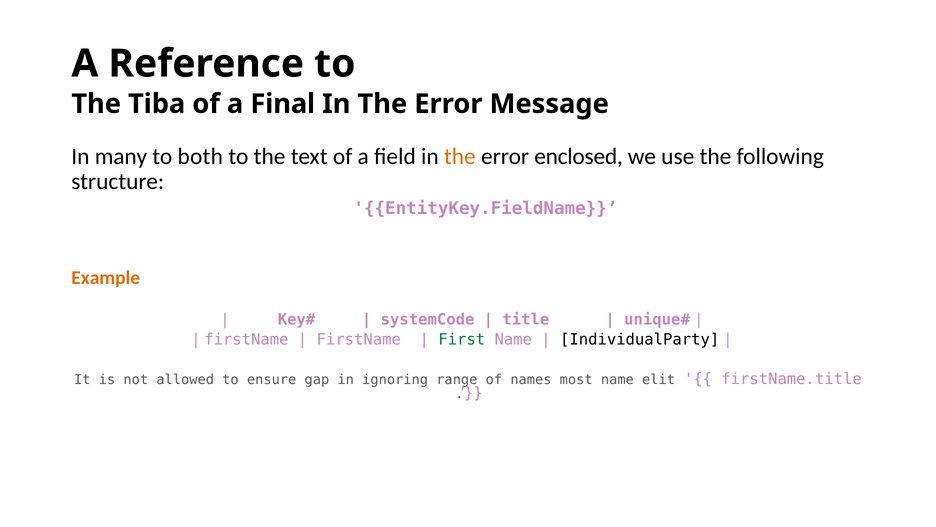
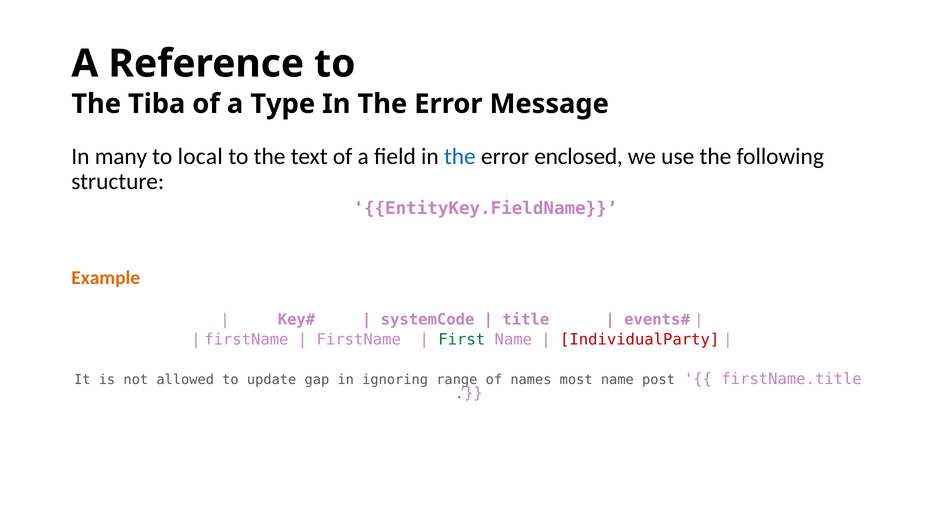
Final: Final -> Type
both: both -> local
the at (460, 156) colour: orange -> blue
unique: unique -> events
IndividualParty colour: black -> red
ensure: ensure -> update
elit: elit -> post
